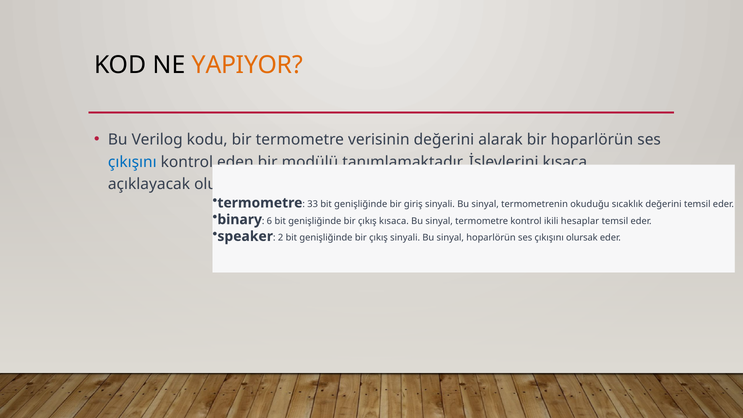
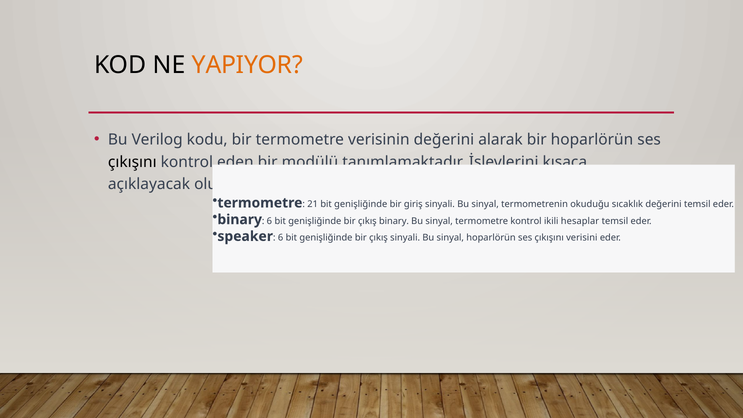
çıkışını at (132, 162) colour: blue -> black
33: 33 -> 21
çıkış kısaca: kısaca -> binary
speaker 2: 2 -> 6
çıkışını olursak: olursak -> verisini
